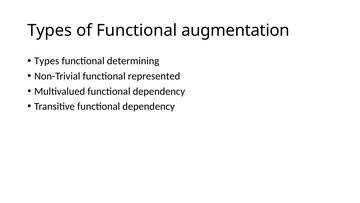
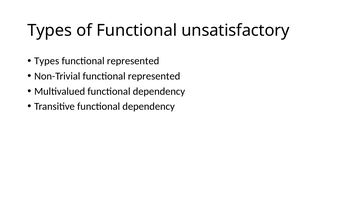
augmentation: augmentation -> unsatisfactory
determining at (133, 61): determining -> represented
